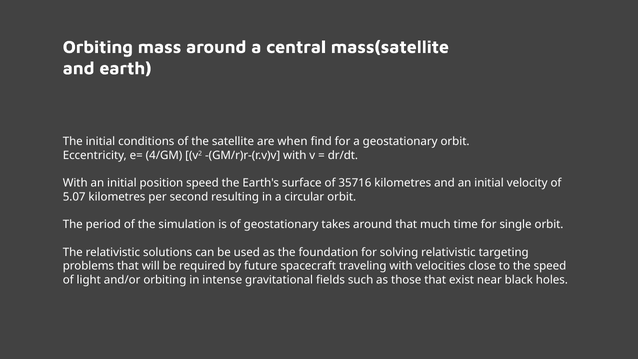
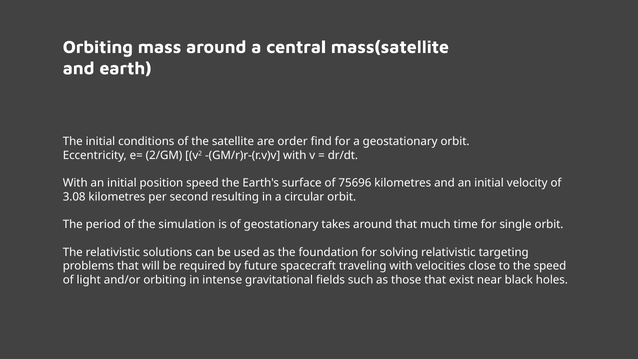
when: when -> order
4/GM: 4/GM -> 2/GM
35716: 35716 -> 75696
5.07: 5.07 -> 3.08
